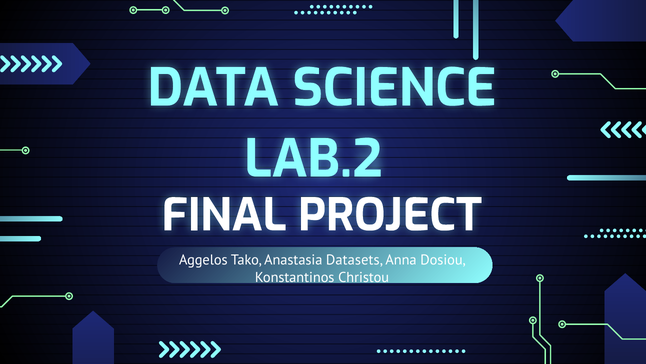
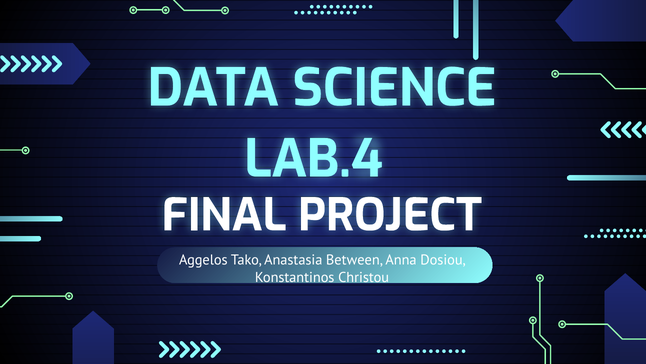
LAB.2: LAB.2 -> LAB.4
Datasets: Datasets -> Between
